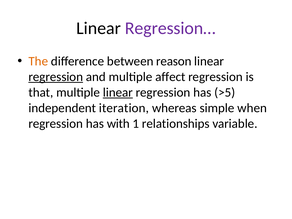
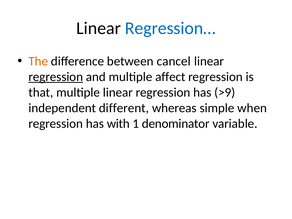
Regression… colour: purple -> blue
reason: reason -> cancel
linear at (118, 92) underline: present -> none
>5: >5 -> >9
iteration: iteration -> different
relationships: relationships -> denominator
